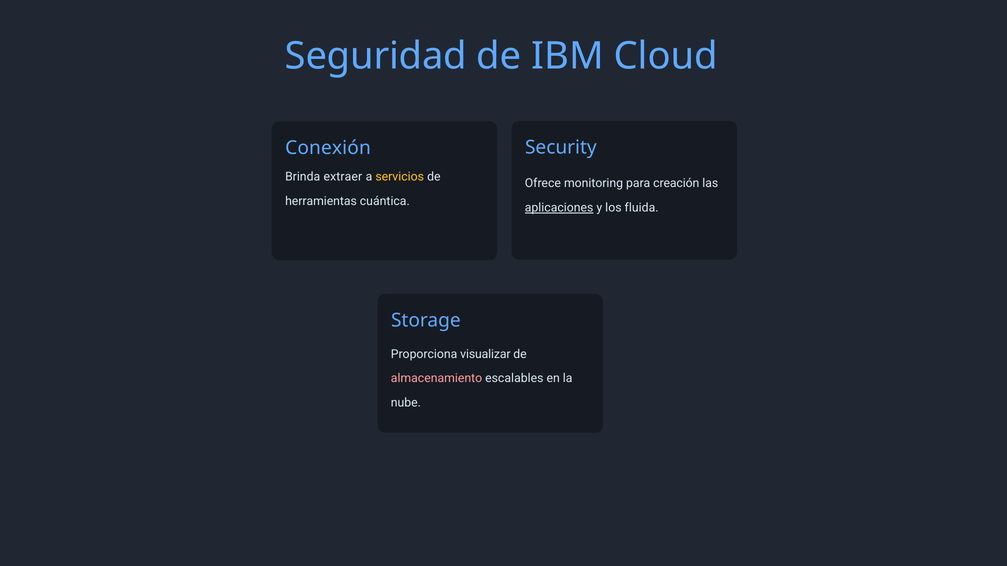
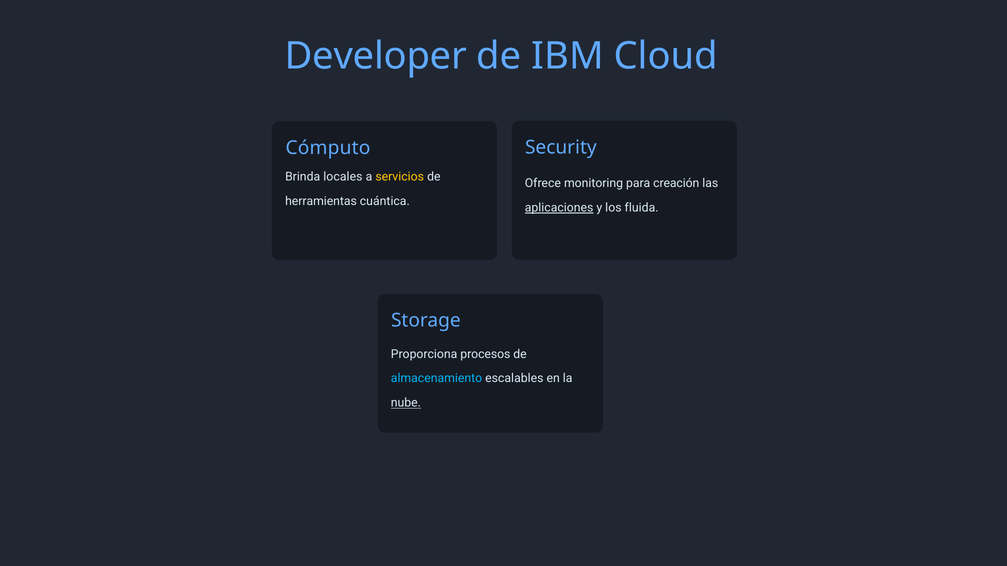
Seguridad: Seguridad -> Developer
Conexión: Conexión -> Cómputo
extraer: extraer -> locales
visualizar: visualizar -> procesos
almacenamiento colour: pink -> light blue
nube underline: none -> present
